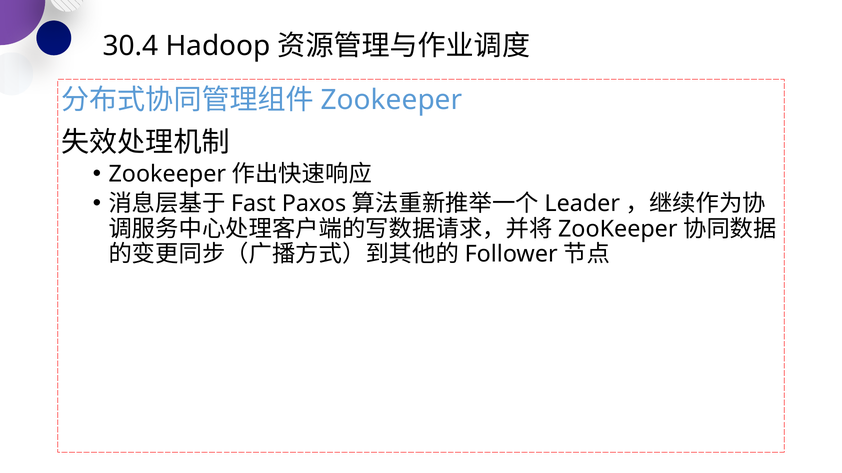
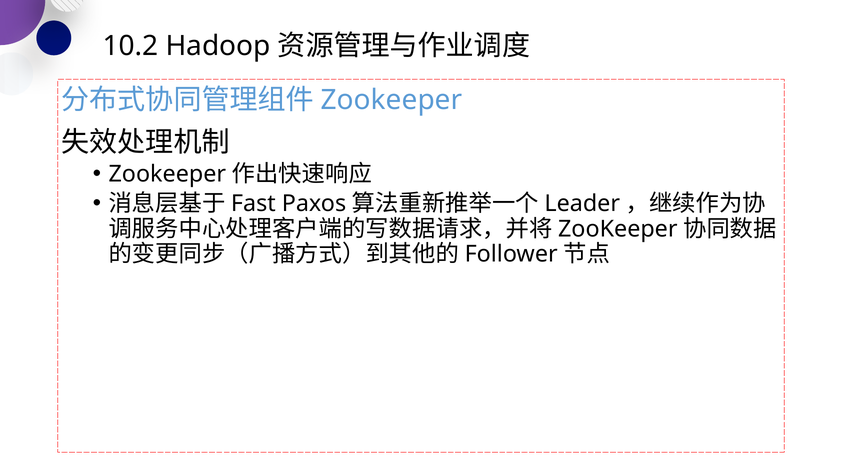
30.4: 30.4 -> 10.2
